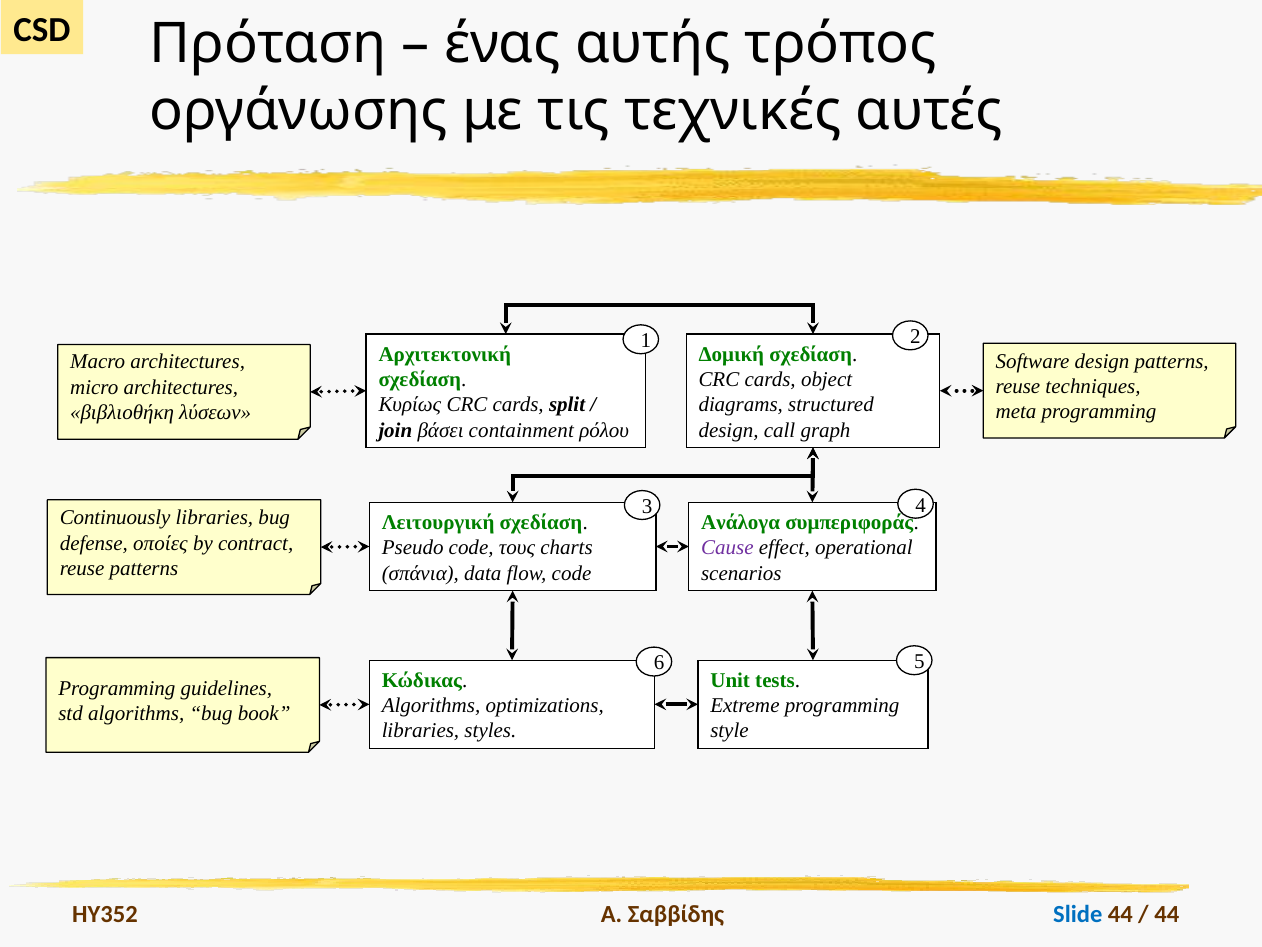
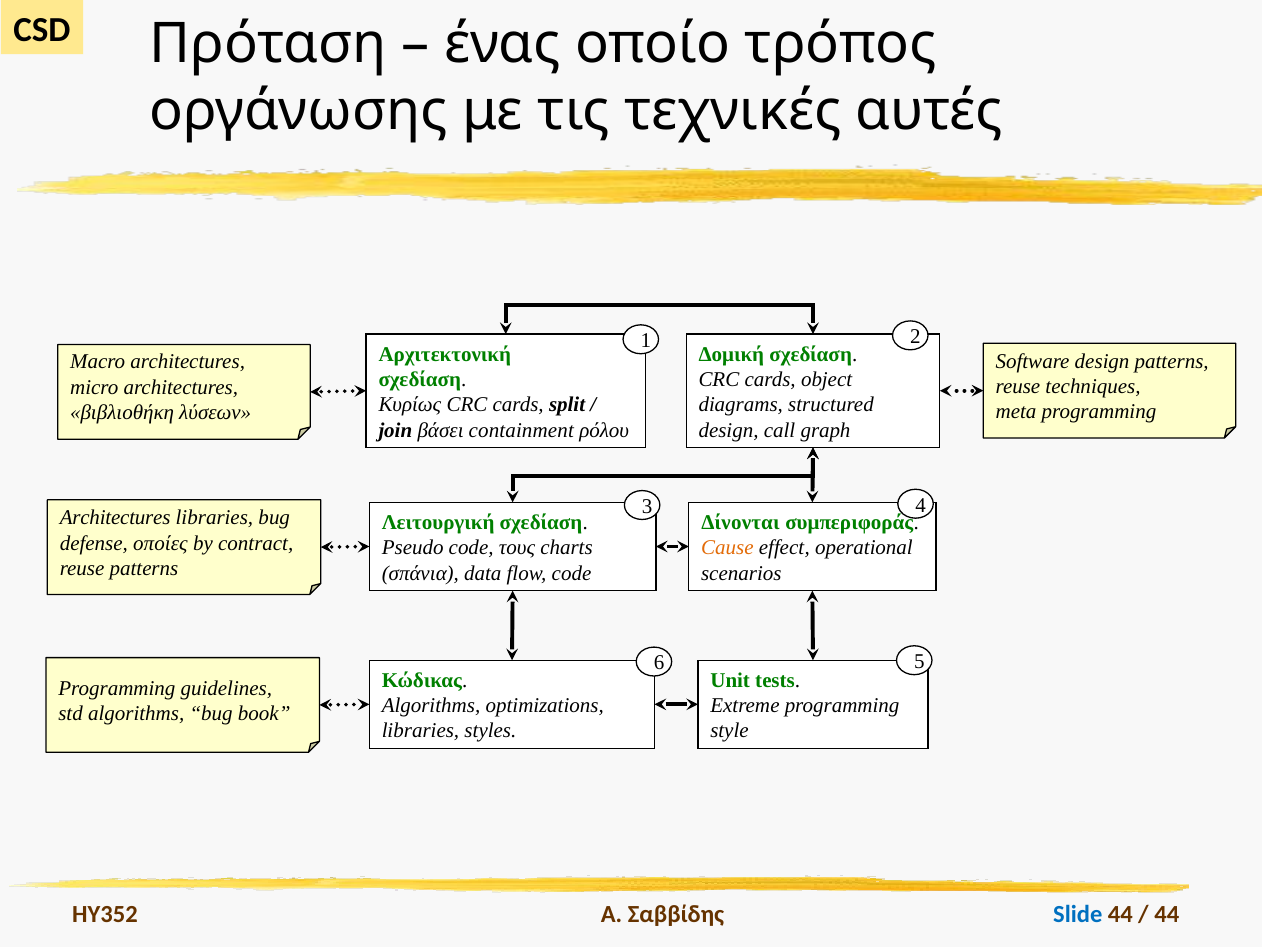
αυτής: αυτής -> οποίο
Continuously at (115, 518): Continuously -> Architectures
Ανάλογα: Ανάλογα -> Δίνονται
Cause colour: purple -> orange
